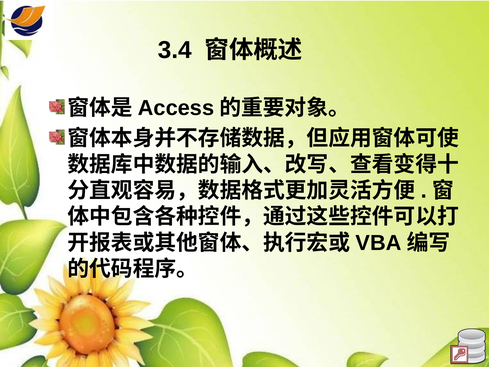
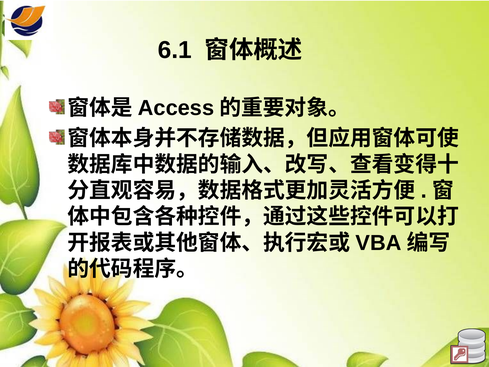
3.4: 3.4 -> 6.1
